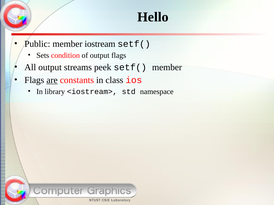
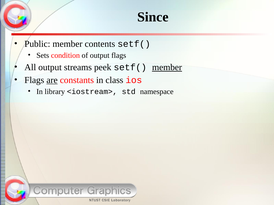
Hello: Hello -> Since
iostream: iostream -> contents
member at (167, 67) underline: none -> present
